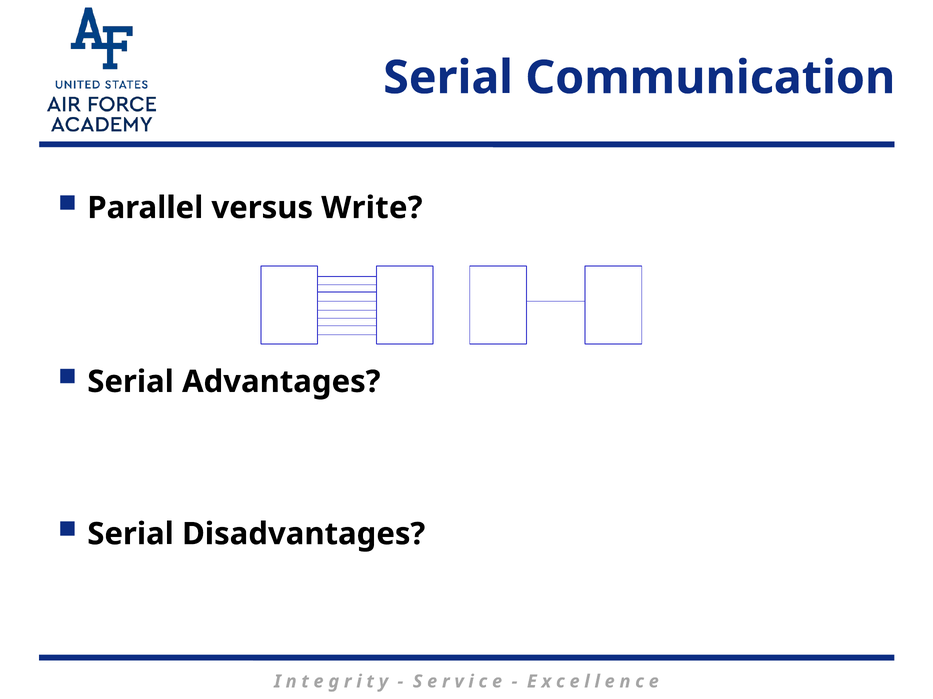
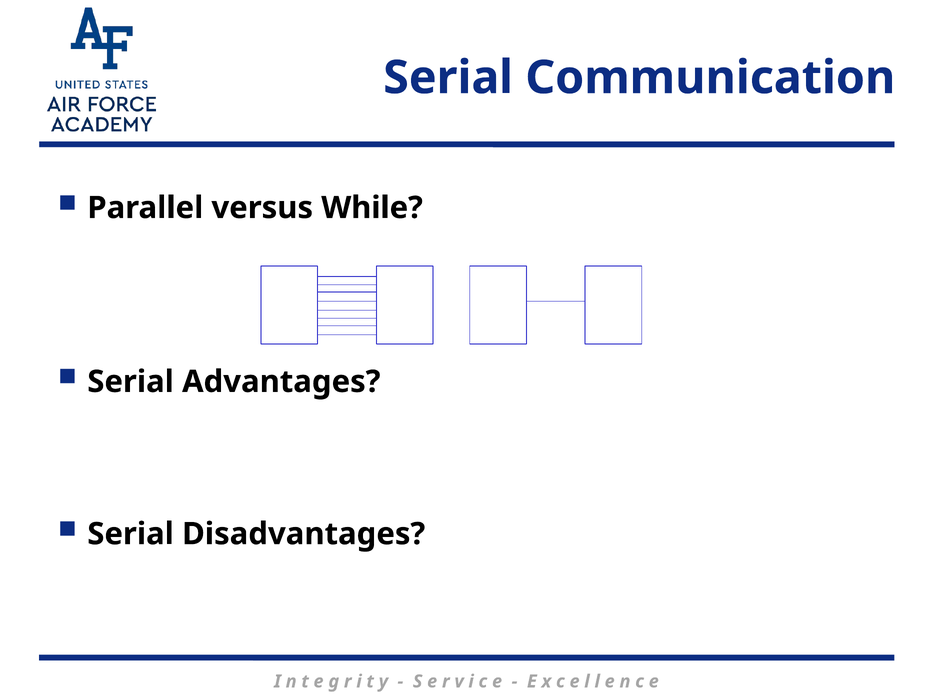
Write: Write -> While
